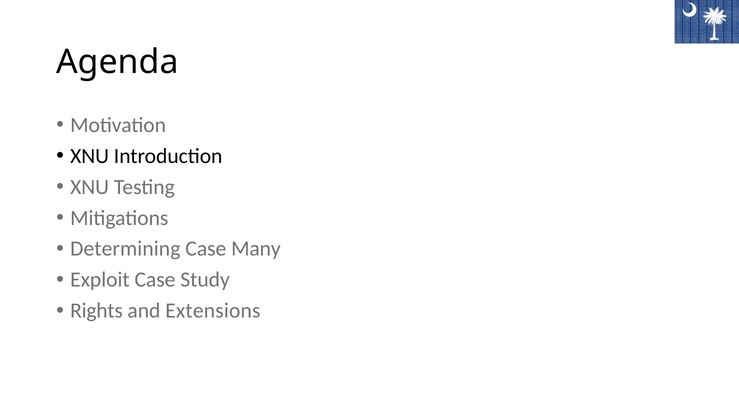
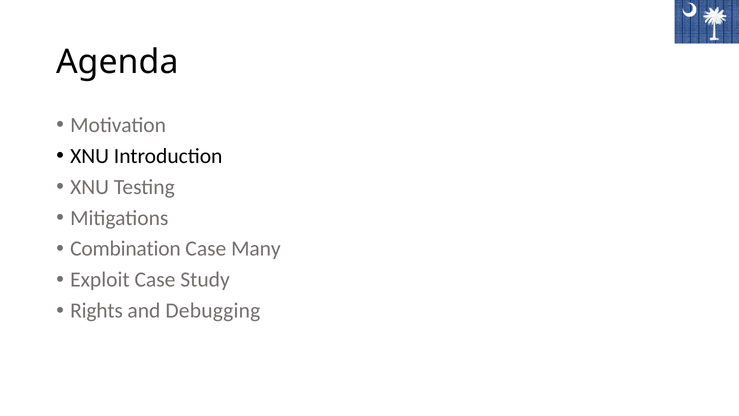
Determining: Determining -> Combination
Extensions: Extensions -> Debugging
